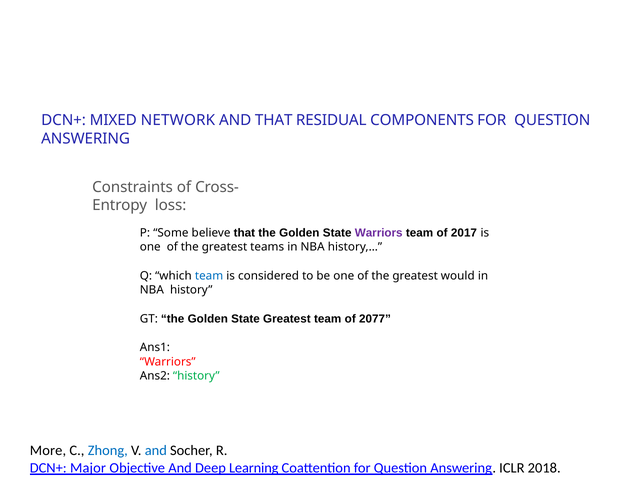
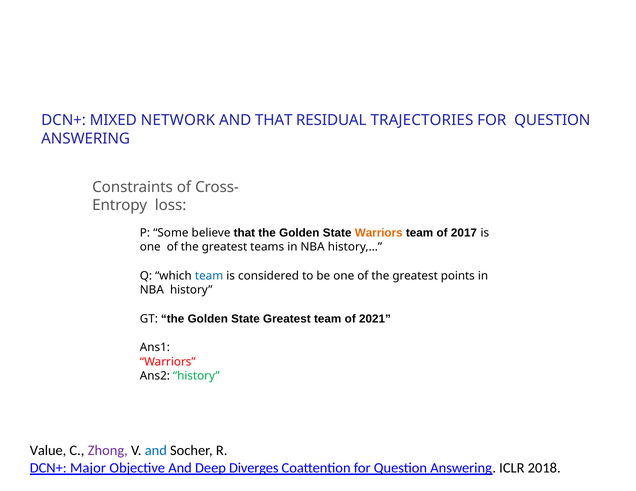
COMPONENTS: COMPONENTS -> TRAJECTORIES
Warriors at (379, 233) colour: purple -> orange
would: would -> points
2077: 2077 -> 2021
More: More -> Value
Zhong colour: blue -> purple
Learning: Learning -> Diverges
